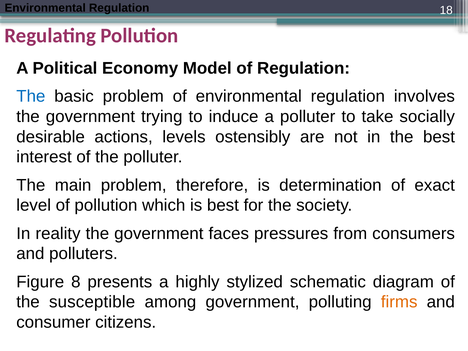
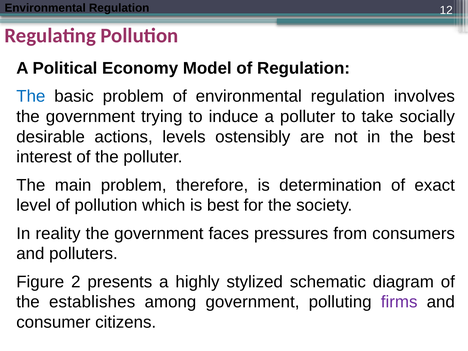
18: 18 -> 12
8: 8 -> 2
susceptible: susceptible -> establishes
firms colour: orange -> purple
